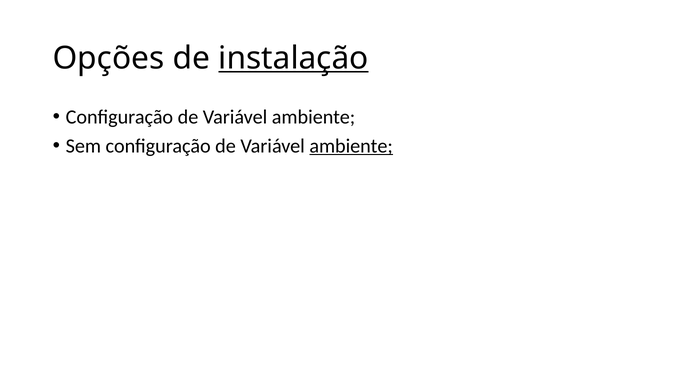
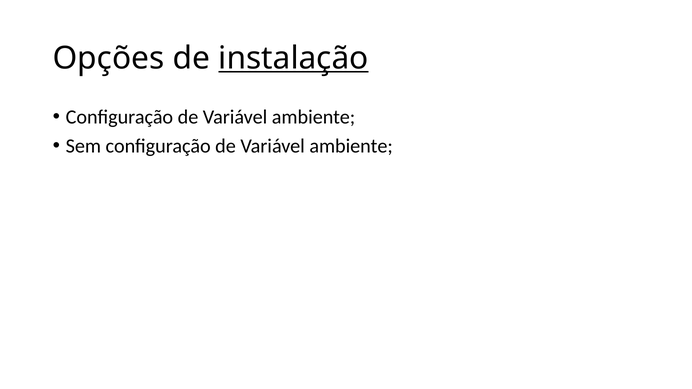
ambiente at (351, 146) underline: present -> none
